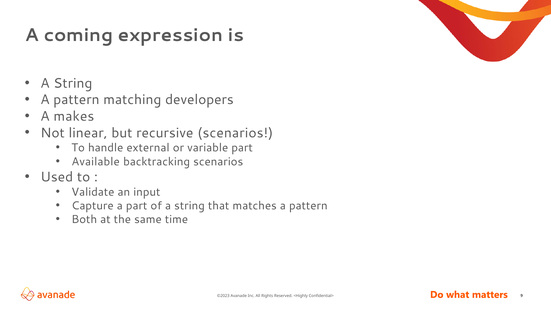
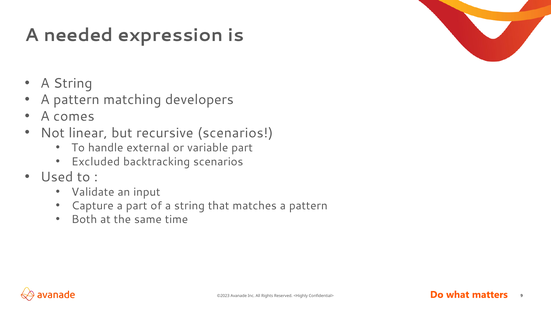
coming: coming -> needed
makes: makes -> comes
Available: Available -> Excluded
